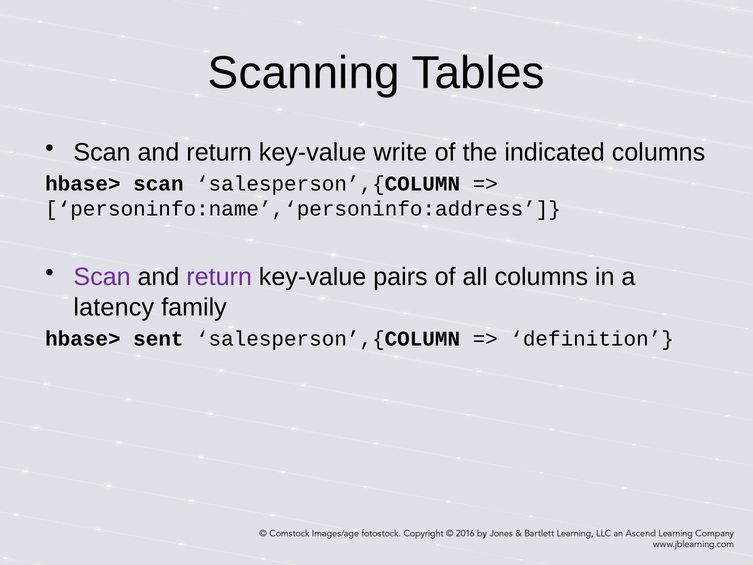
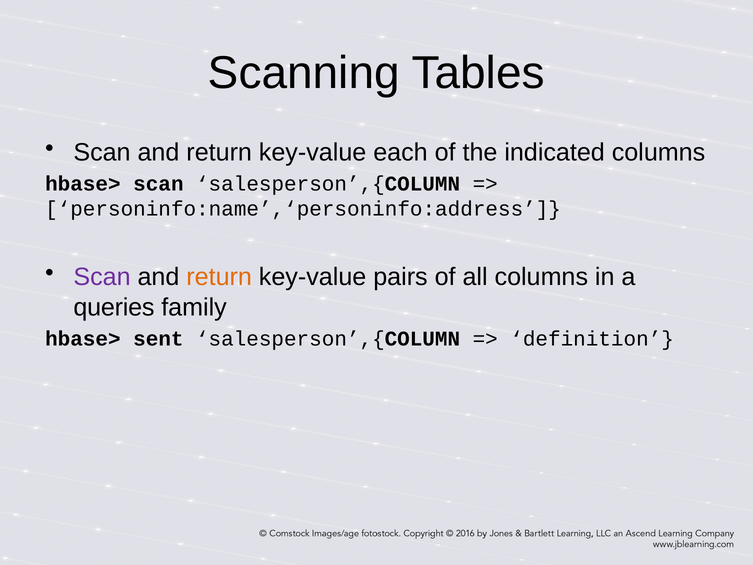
write: write -> each
return at (219, 277) colour: purple -> orange
latency: latency -> queries
